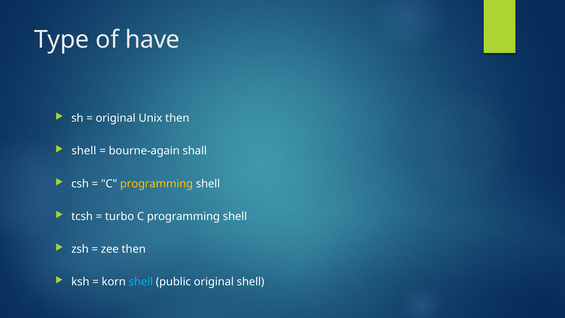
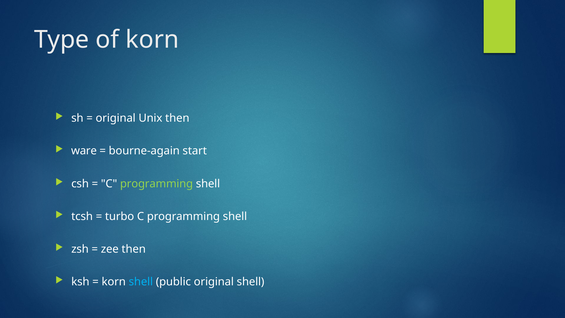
of have: have -> korn
shell at (84, 151): shell -> ware
shall: shall -> start
programming at (157, 184) colour: yellow -> light green
